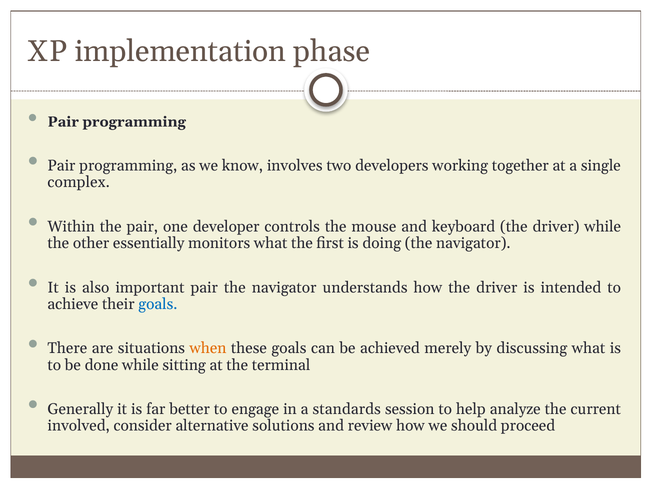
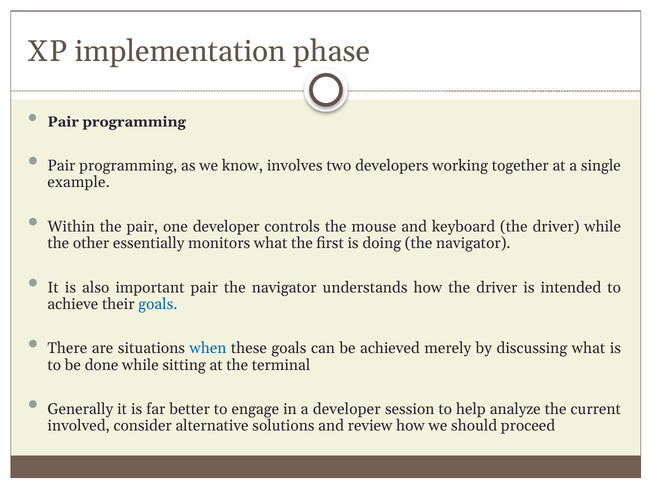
complex: complex -> example
when colour: orange -> blue
a standards: standards -> developer
